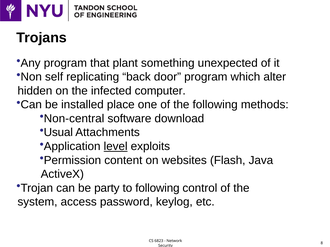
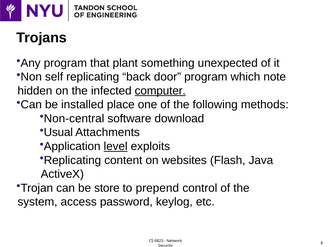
alter: alter -> note
computer underline: none -> present
Permission at (72, 161): Permission -> Replicating
party: party -> store
to following: following -> prepend
